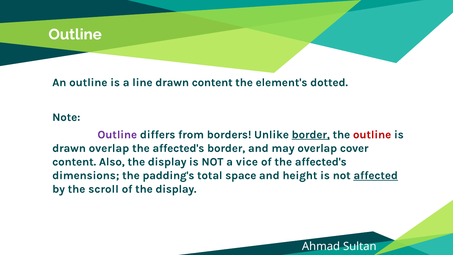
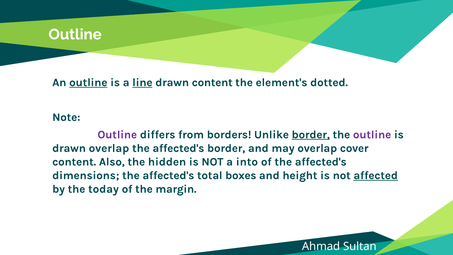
outline at (88, 82) underline: none -> present
line underline: none -> present
outline at (372, 134) colour: red -> purple
Also the display: display -> hidden
vice: vice -> into
dimensions the padding's: padding's -> affected's
space: space -> boxes
scroll: scroll -> today
of the display: display -> margin
